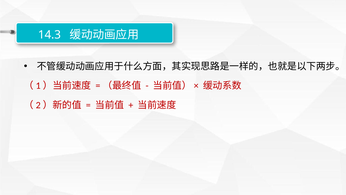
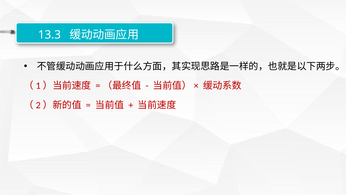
14.3: 14.3 -> 13.3
